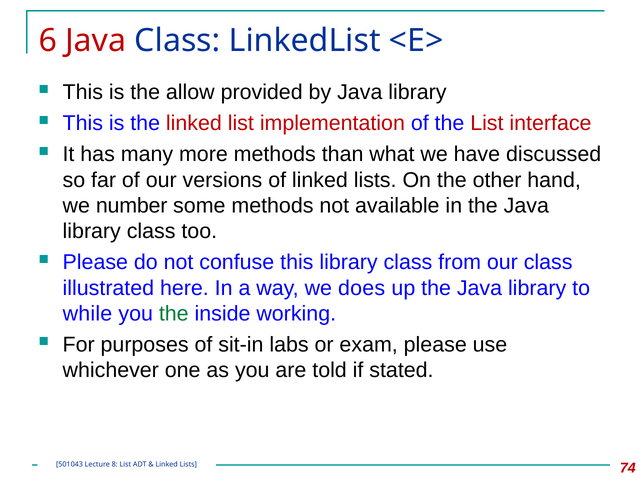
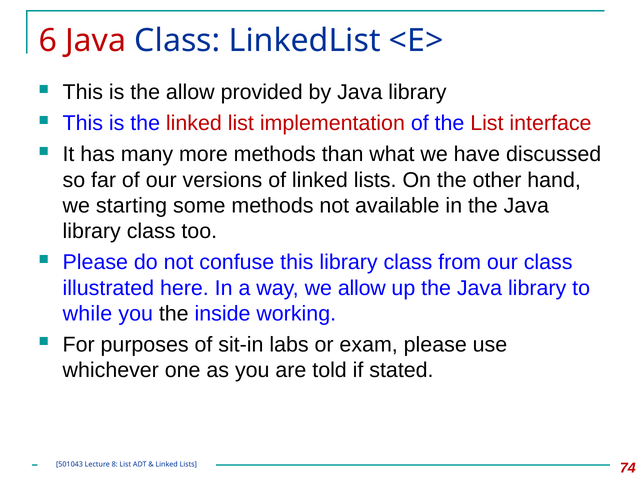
number: number -> starting
we does: does -> allow
the at (174, 314) colour: green -> black
